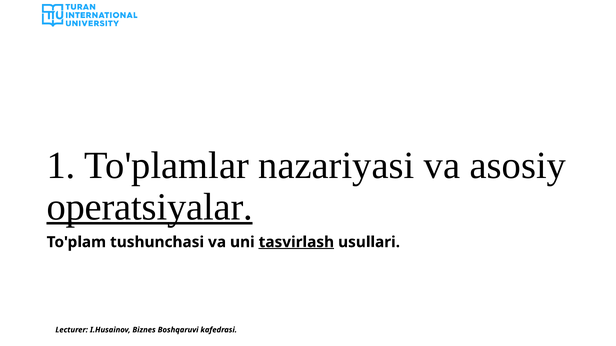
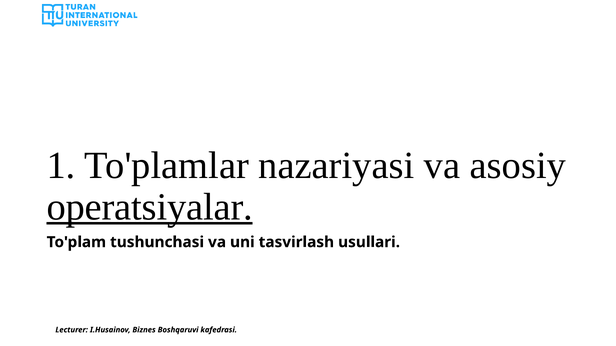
tasvirlash underline: present -> none
